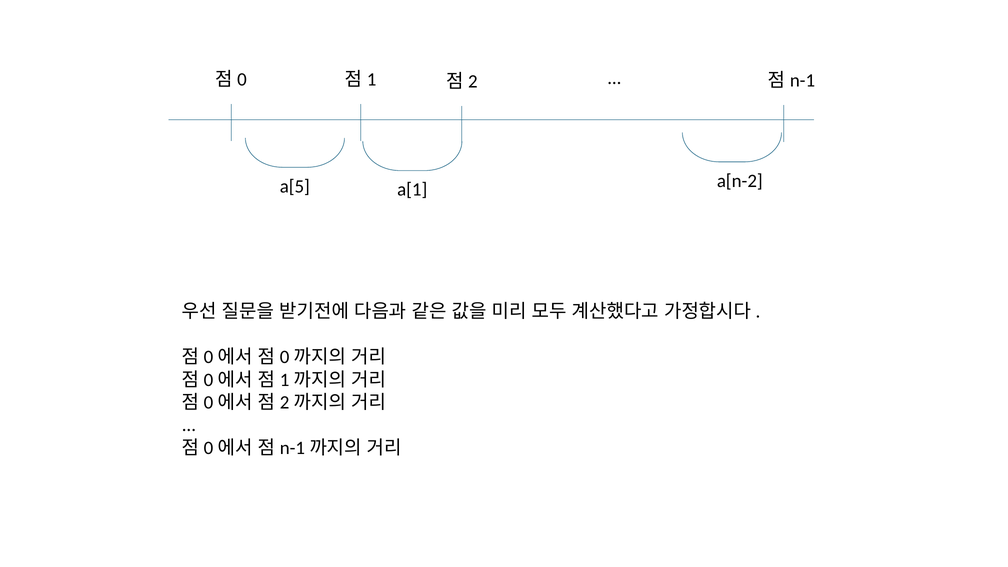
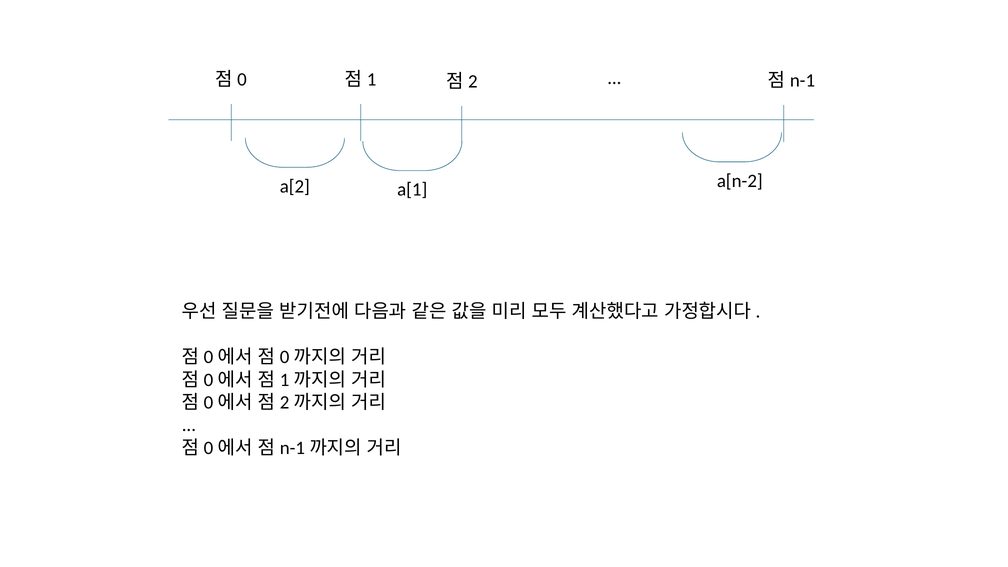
a[5: a[5 -> a[2
